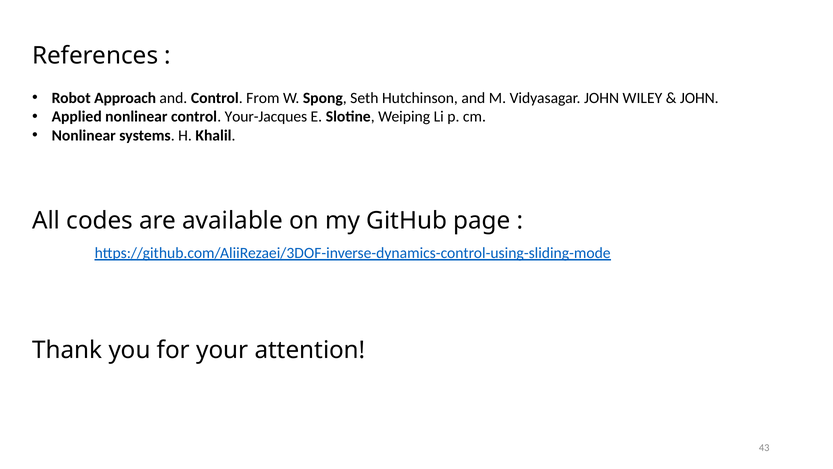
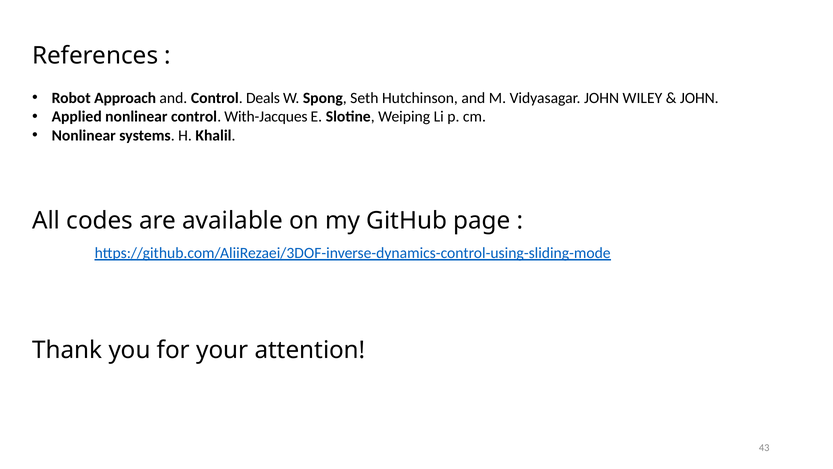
From: From -> Deals
Your-Jacques: Your-Jacques -> With-Jacques
